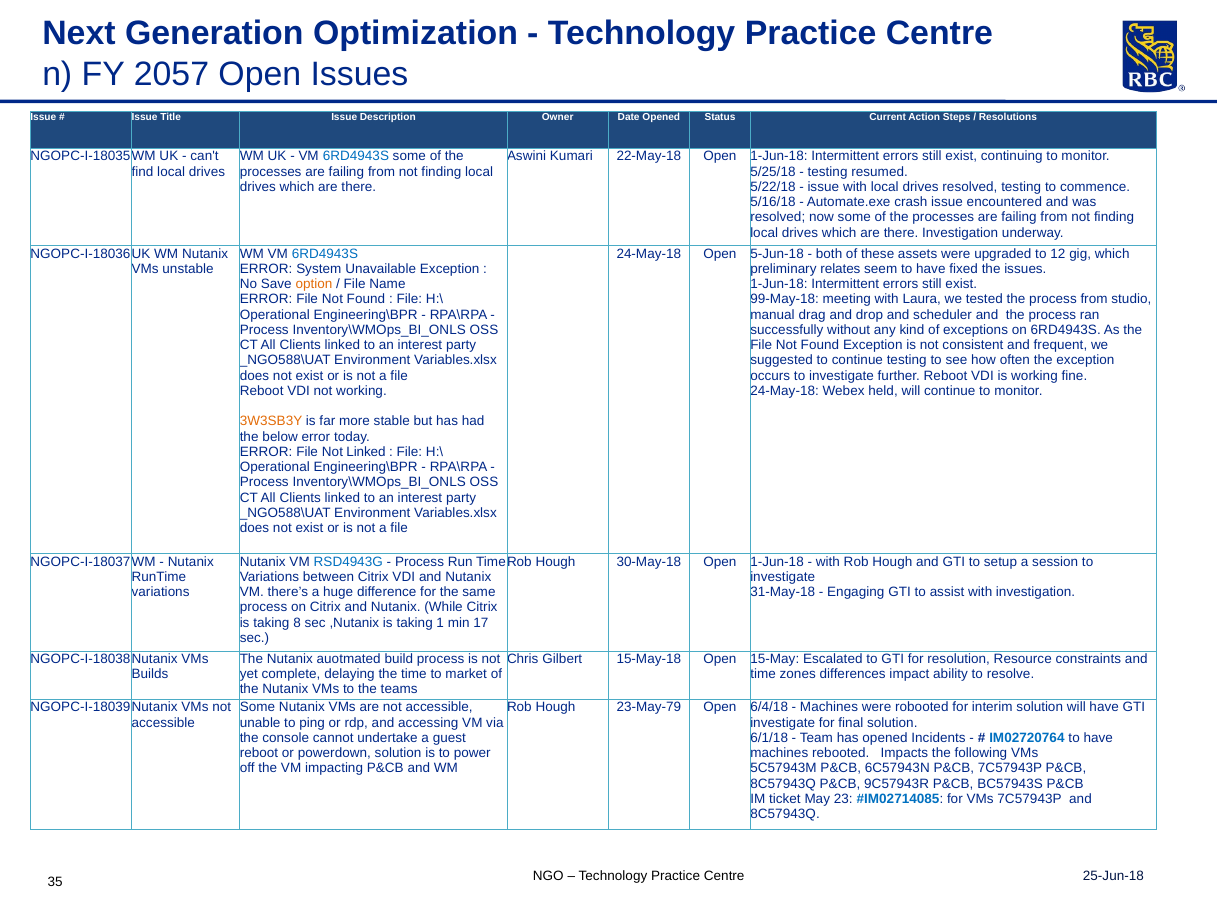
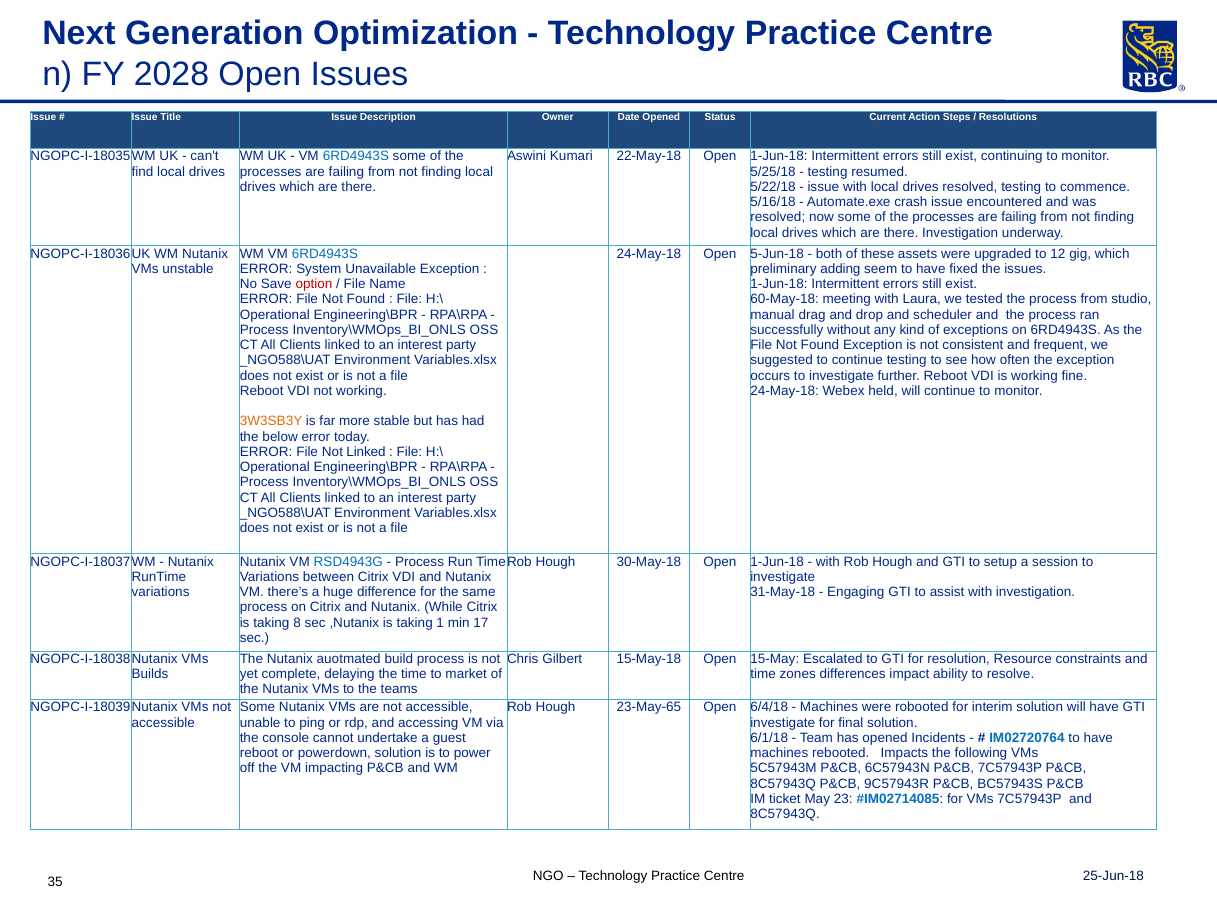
2057: 2057 -> 2028
relates: relates -> adding
option colour: orange -> red
99-May-18: 99-May-18 -> 60-May-18
23-May-79: 23-May-79 -> 23-May-65
